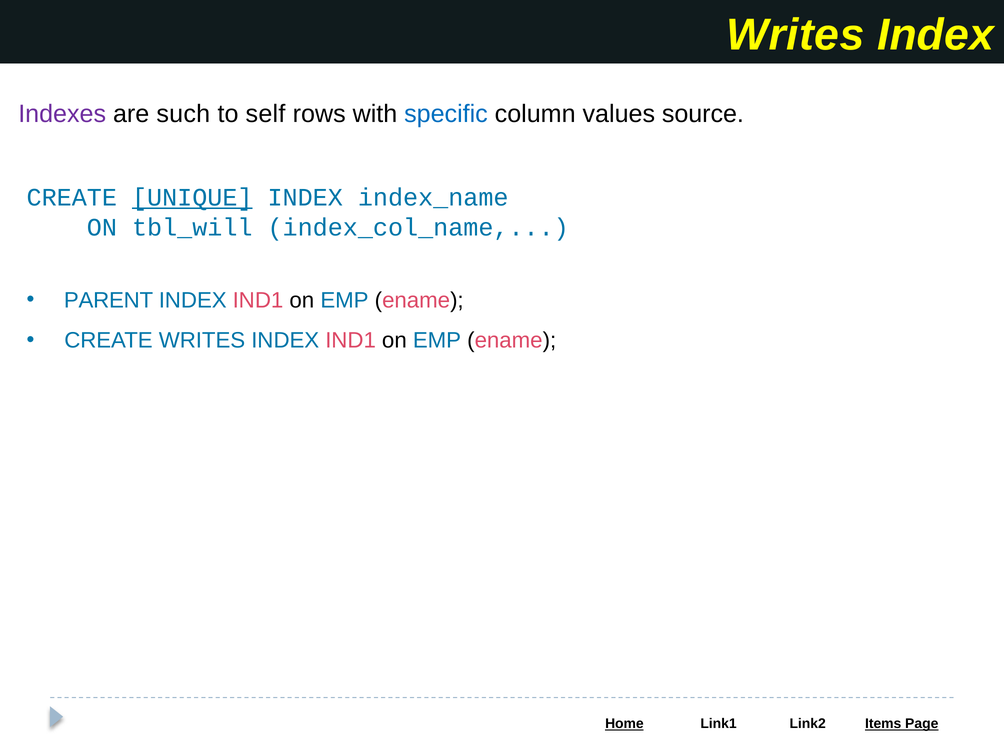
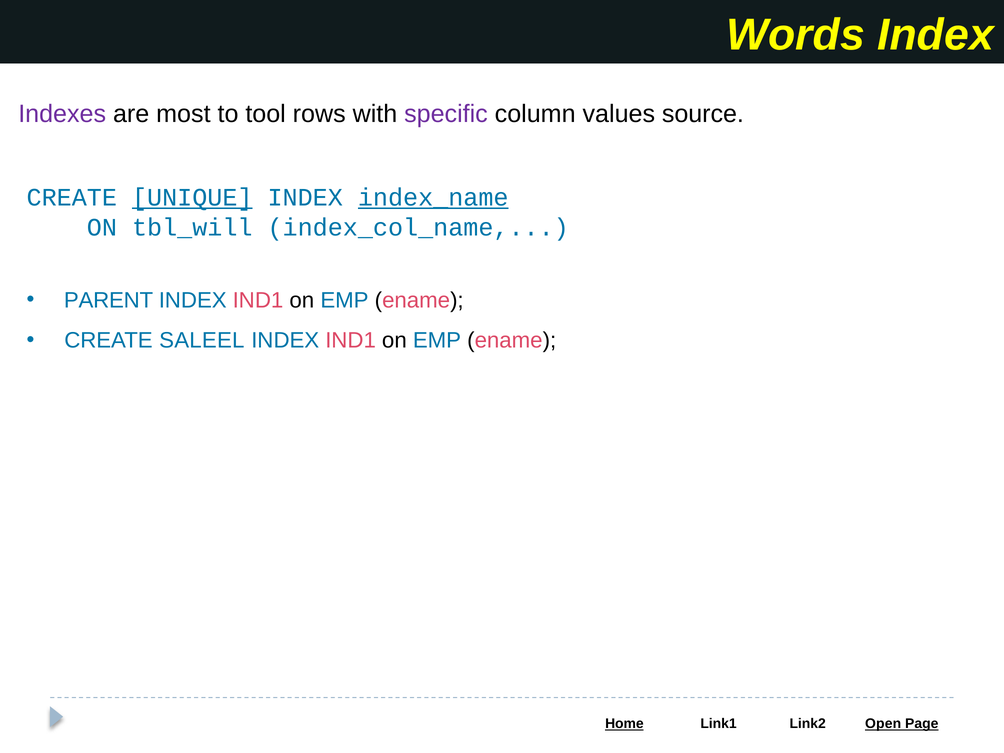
Writes at (795, 35): Writes -> Words
such: such -> most
self: self -> tool
specific colour: blue -> purple
index_name underline: none -> present
CREATE WRITES: WRITES -> SALEEL
Items: Items -> Open
